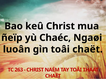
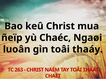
toâi chaët: chaët -> thaáy
